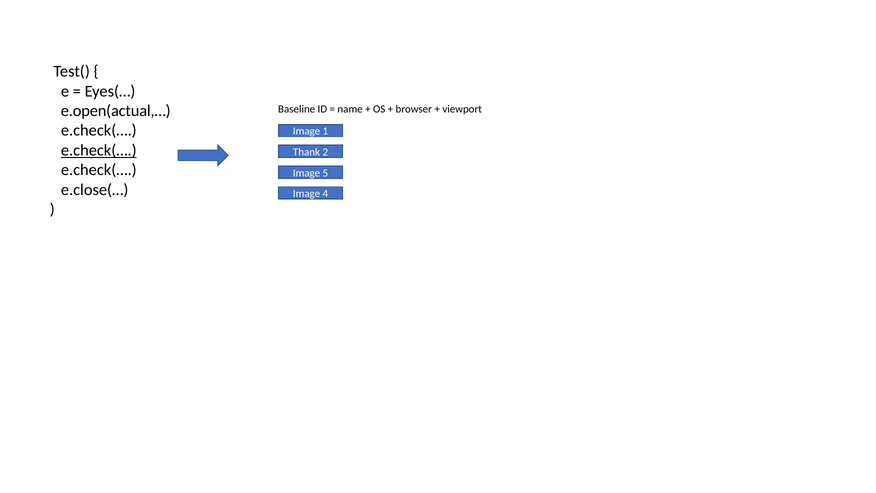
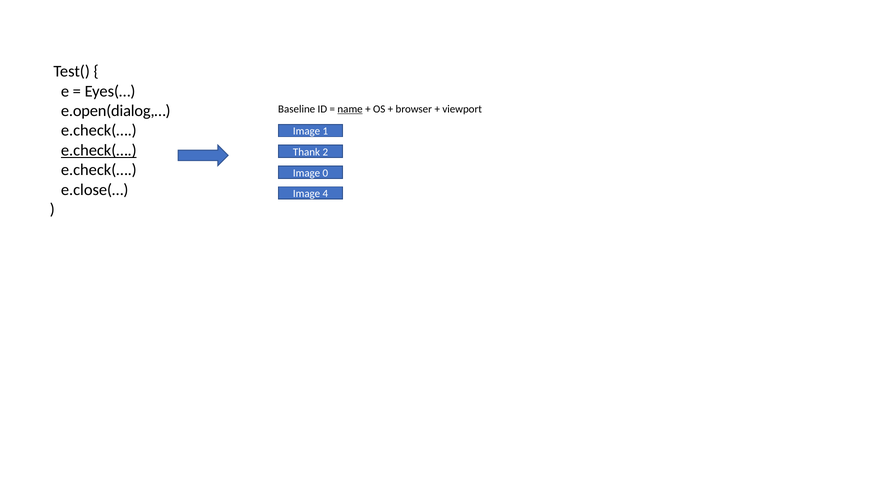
e.open(actual,…: e.open(actual,… -> e.open(dialog,…
name underline: none -> present
5: 5 -> 0
